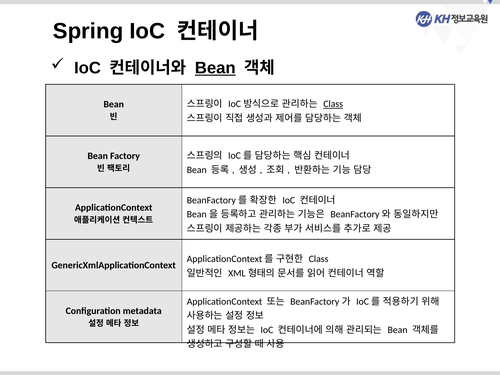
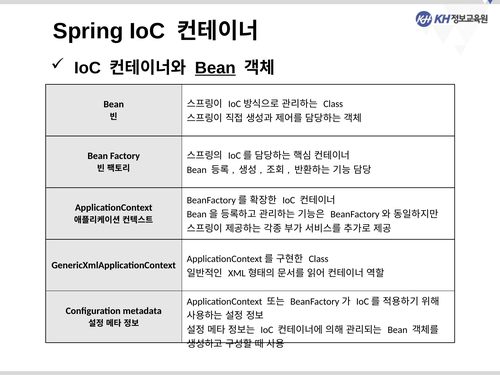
Class at (333, 104) underline: present -> none
